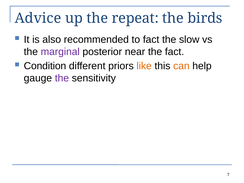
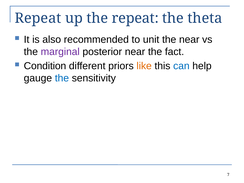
Advice at (38, 18): Advice -> Repeat
birds: birds -> theta
to fact: fact -> unit
the slow: slow -> near
can colour: orange -> blue
the at (62, 78) colour: purple -> blue
